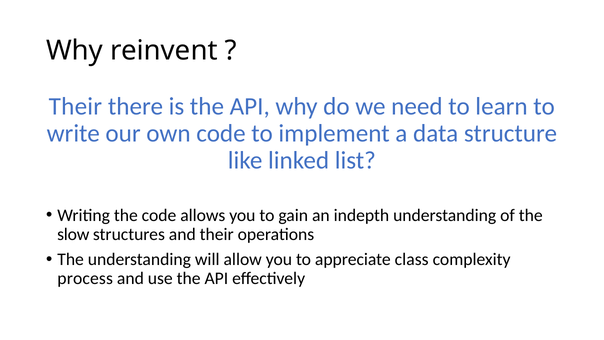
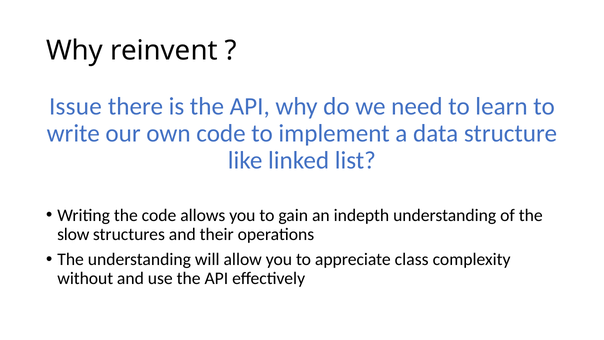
Their at (75, 106): Their -> Issue
process: process -> without
